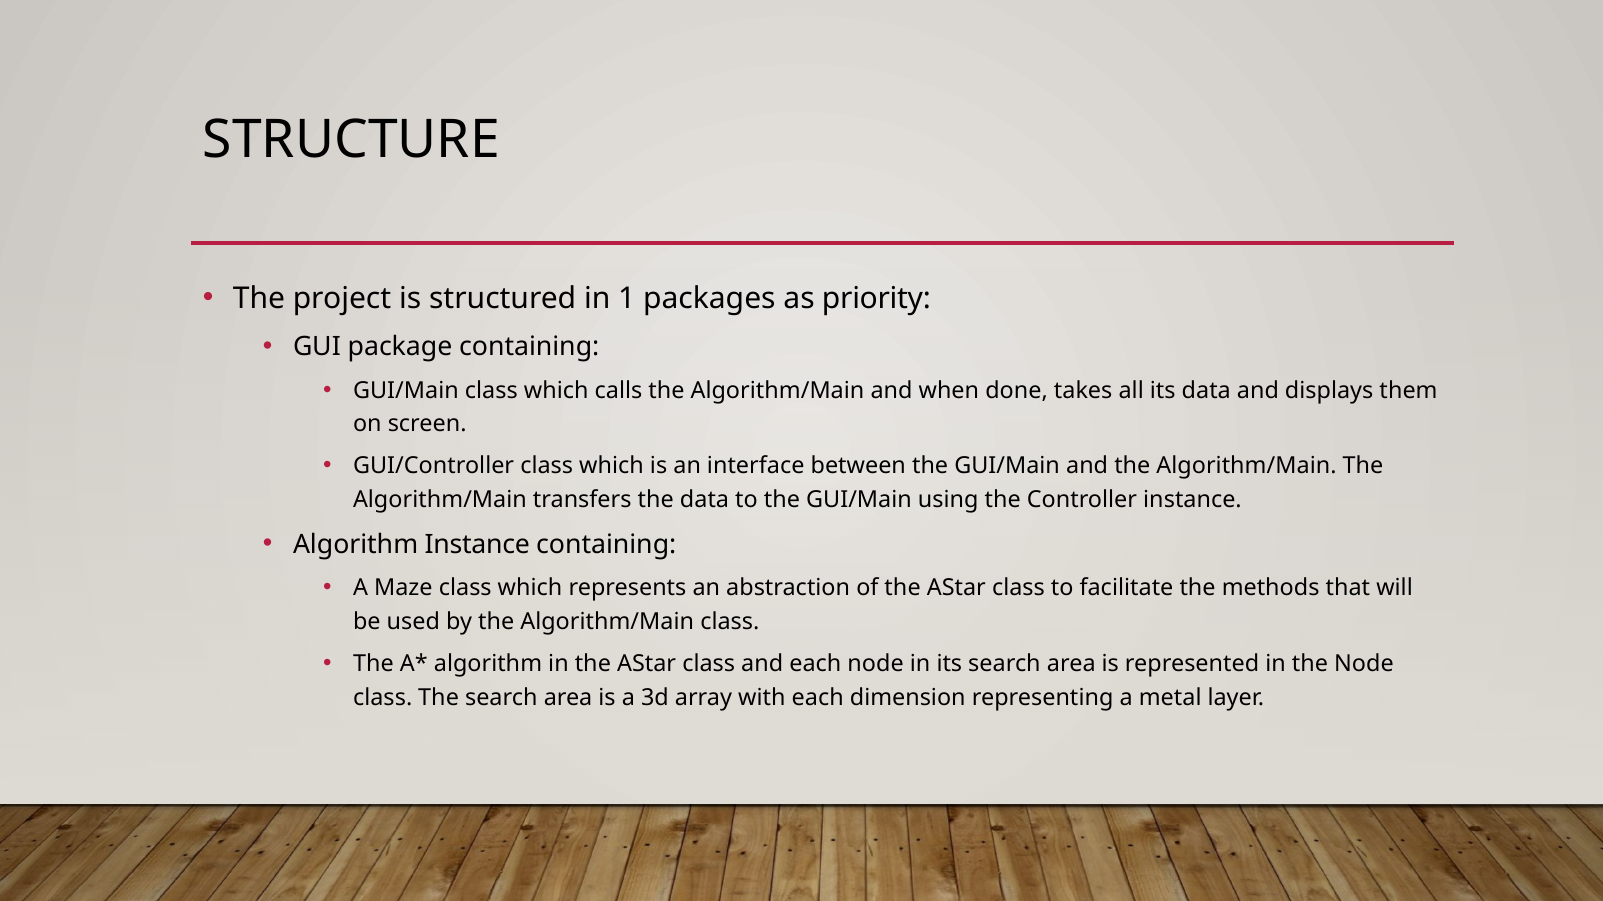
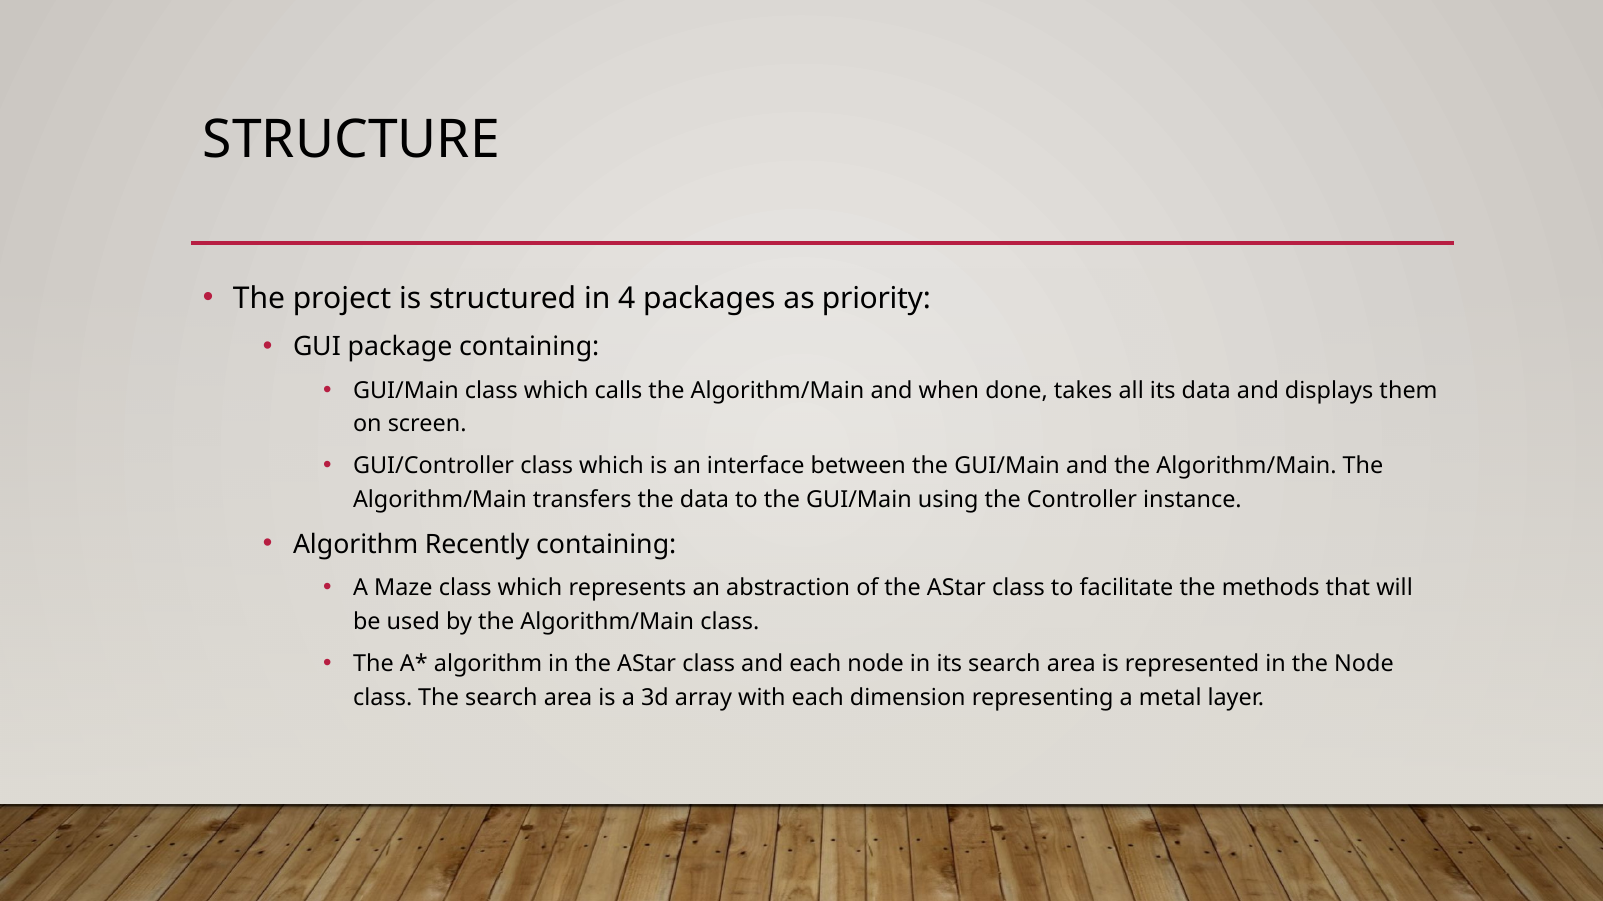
1: 1 -> 4
Algorithm Instance: Instance -> Recently
